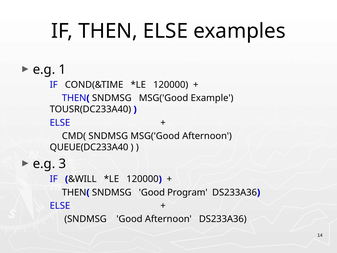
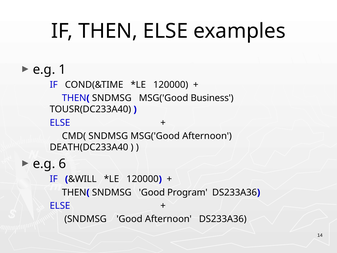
Example: Example -> Business
QUEUE(DC233A40: QUEUE(DC233A40 -> DEATH(DC233A40
3: 3 -> 6
